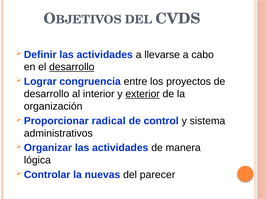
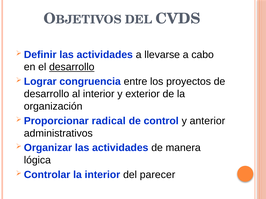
exterior underline: present -> none
sistema: sistema -> anterior
la nuevas: nuevas -> interior
